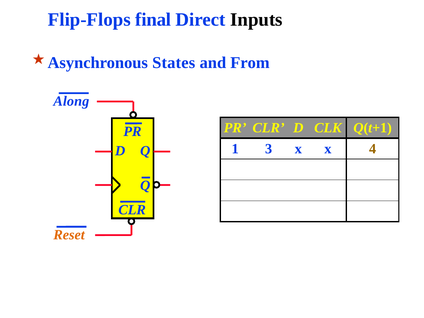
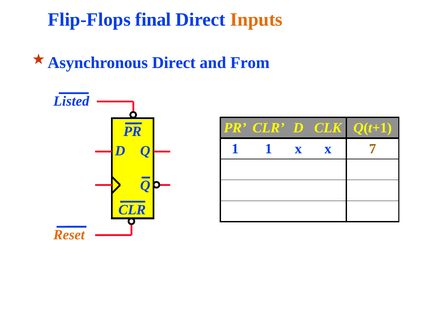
Inputs colour: black -> orange
States at (174, 63): States -> Direct
Along: Along -> Listed
1 3: 3 -> 1
4: 4 -> 7
